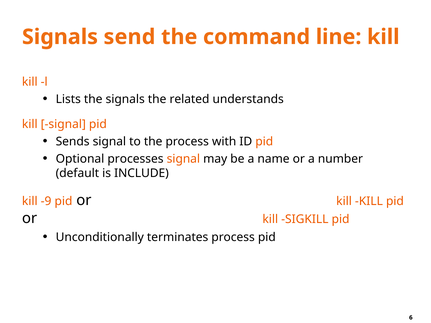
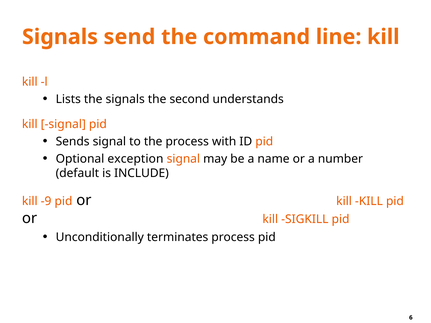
related: related -> second
processes: processes -> exception
